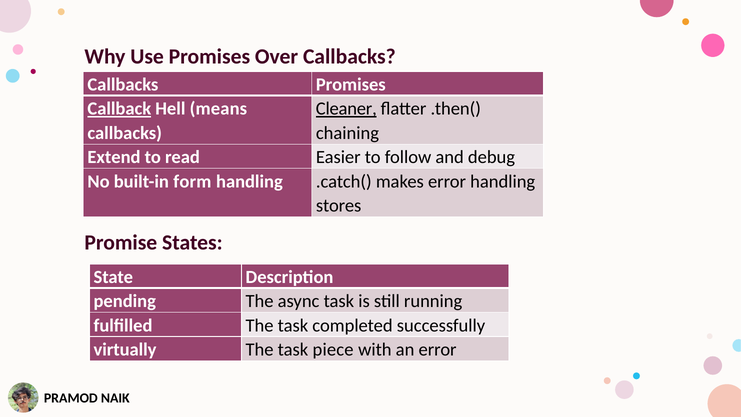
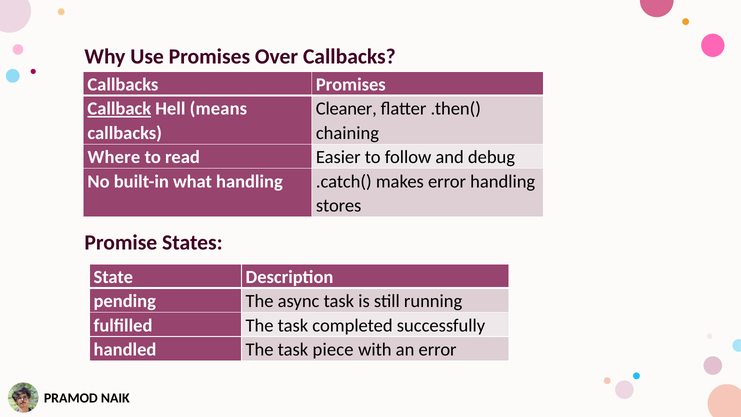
Cleaner underline: present -> none
Extend: Extend -> Where
form: form -> what
virtually: virtually -> handled
